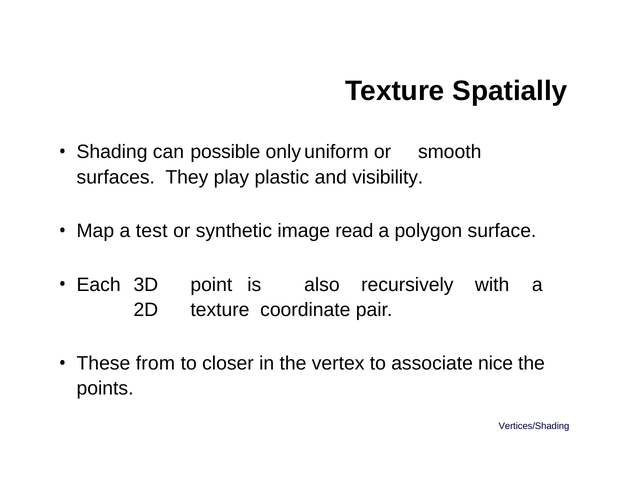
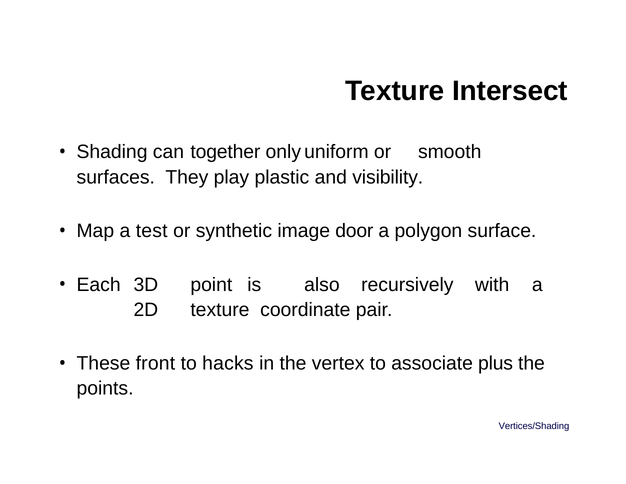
Spatially: Spatially -> Intersect
possible: possible -> together
read: read -> door
from: from -> front
closer: closer -> hacks
nice: nice -> plus
